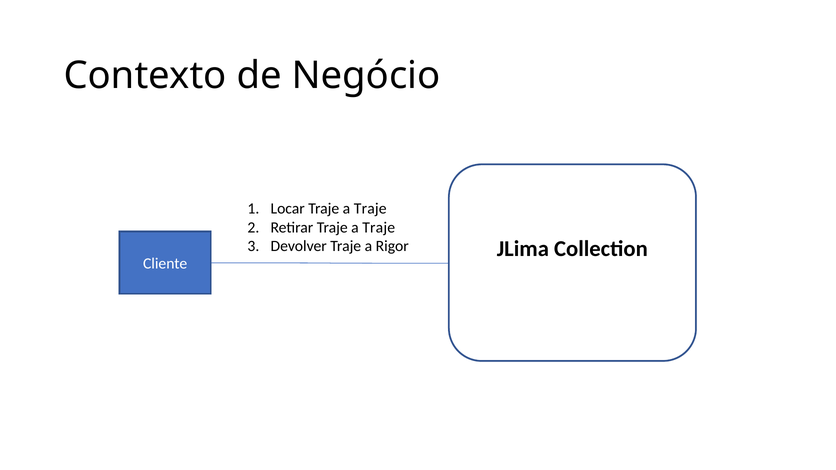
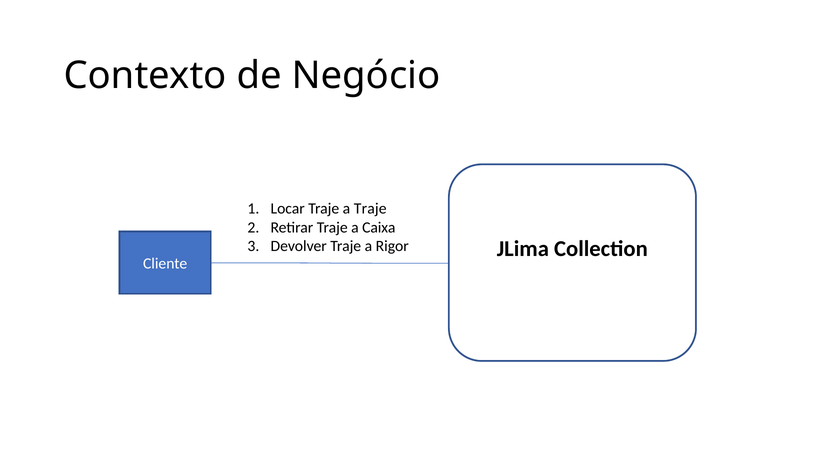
Retirar Traje a Traje: Traje -> Caixa
